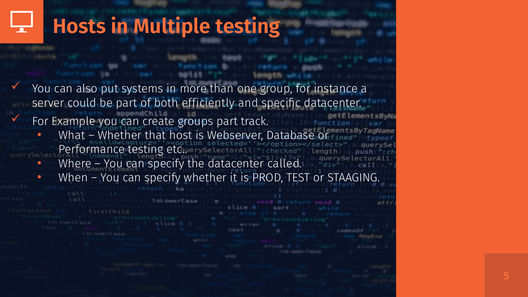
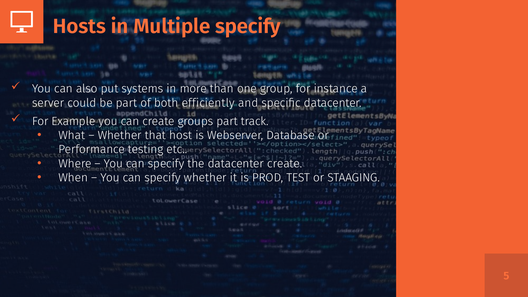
Multiple testing: testing -> specify
datacenter called: called -> create
